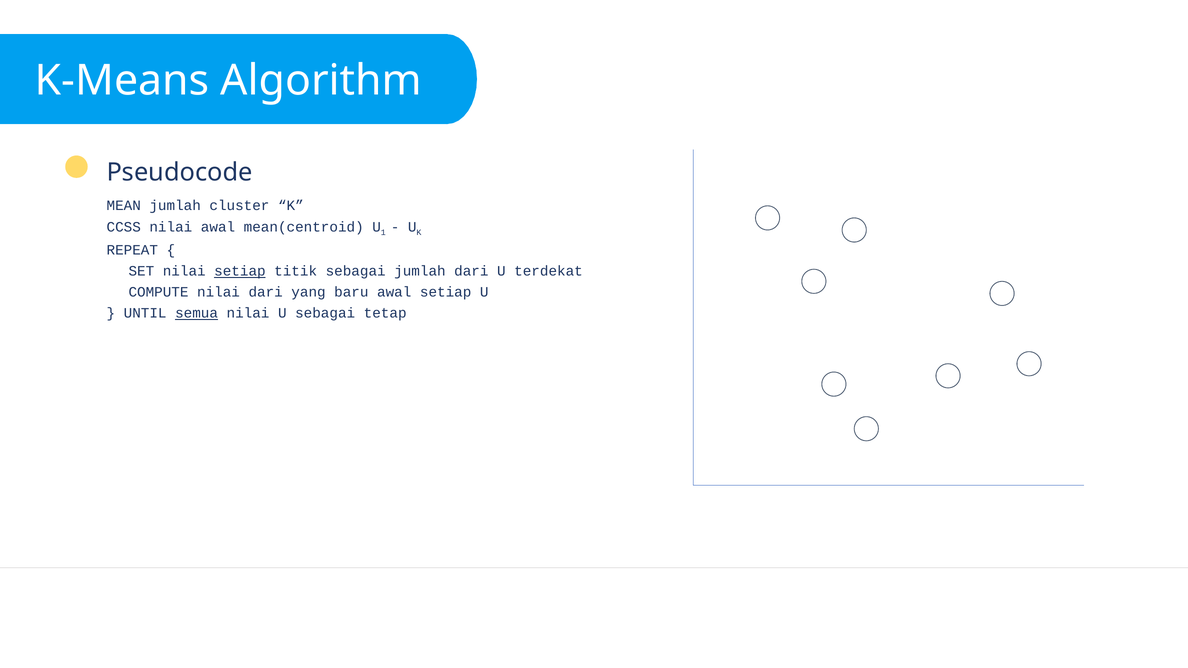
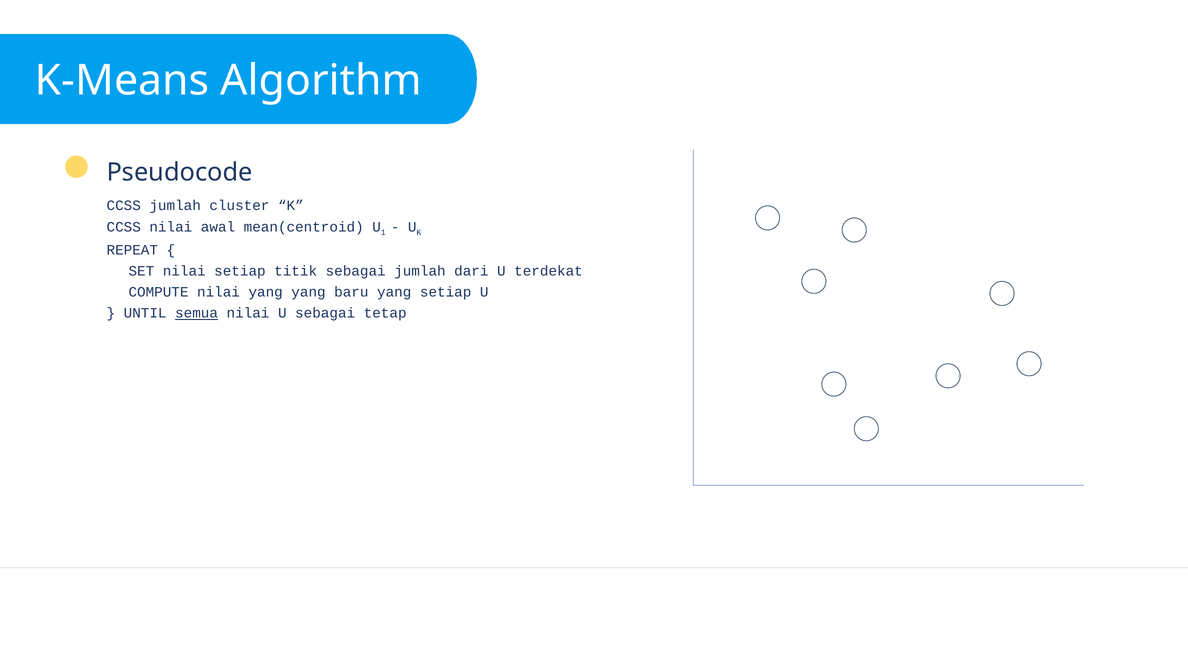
MEAN at (124, 206): MEAN -> CCSS
setiap at (240, 271) underline: present -> none
nilai dari: dari -> yang
baru awal: awal -> yang
